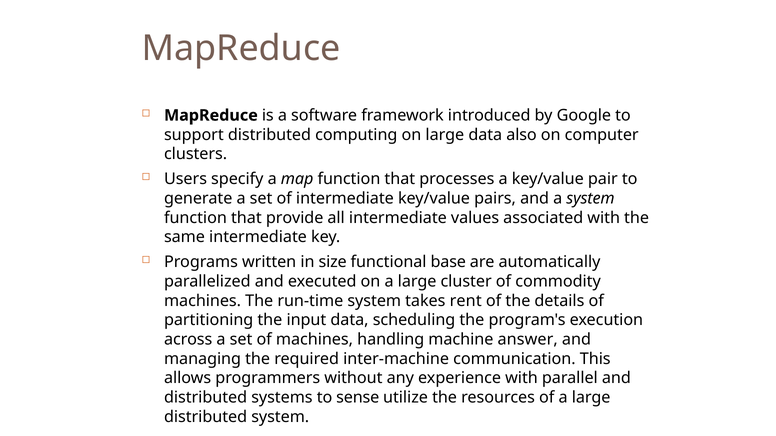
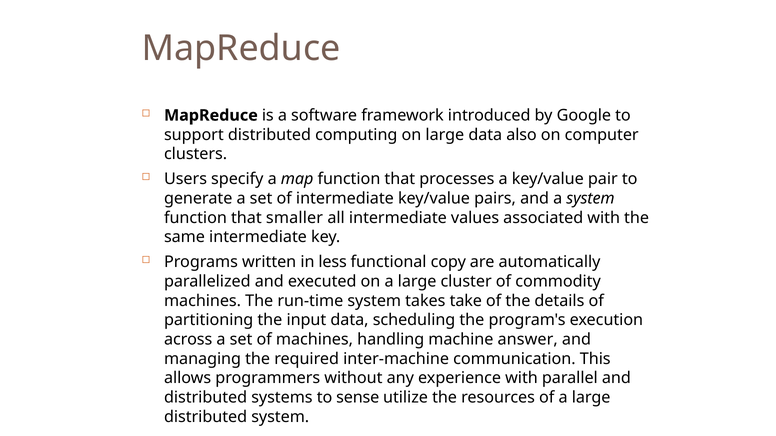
provide: provide -> smaller
size: size -> less
base: base -> copy
rent: rent -> take
